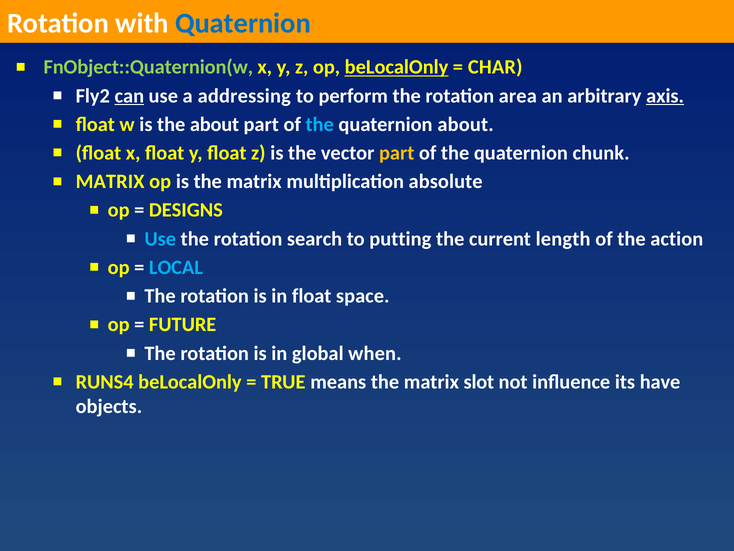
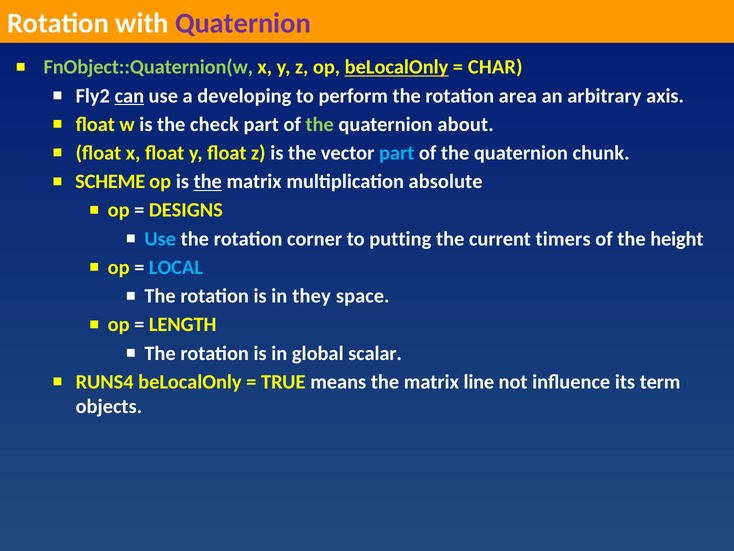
Quaternion at (243, 23) colour: blue -> purple
addressing: addressing -> developing
axis underline: present -> none
the about: about -> check
the at (320, 124) colour: light blue -> light green
part at (397, 153) colour: yellow -> light blue
MATRIX at (110, 181): MATRIX -> SCHEME
the at (208, 181) underline: none -> present
search: search -> corner
length: length -> timers
action: action -> height
in float: float -> they
FUTURE: FUTURE -> LENGTH
when: when -> scalar
slot: slot -> line
have: have -> term
